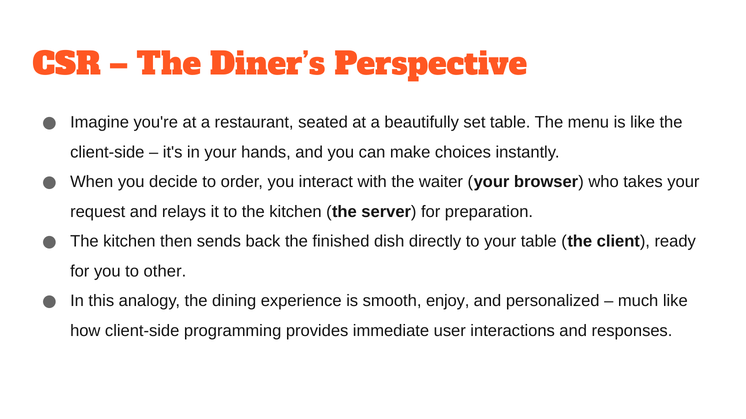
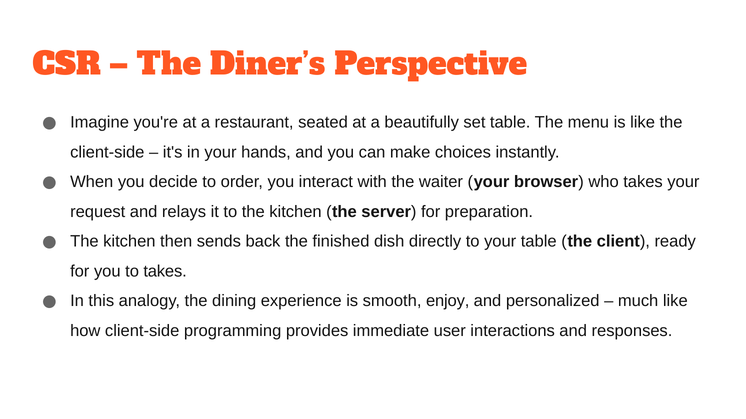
to other: other -> takes
